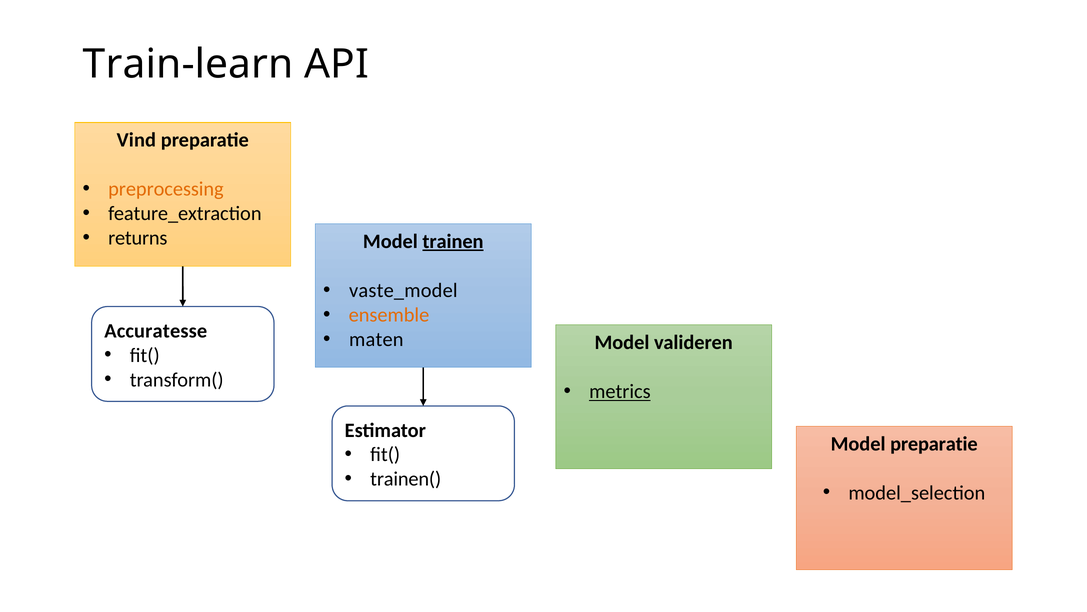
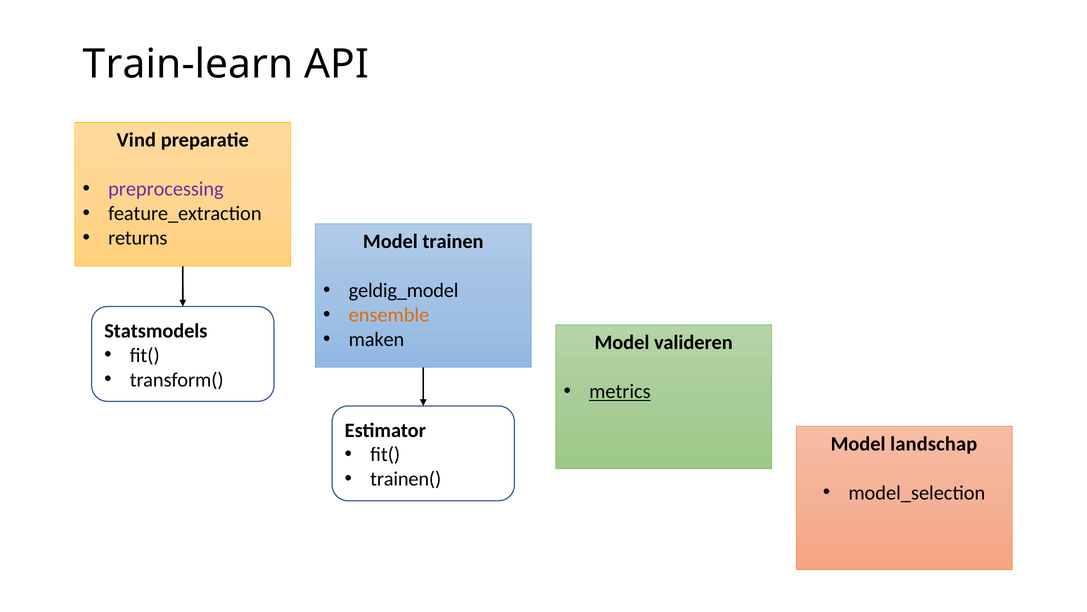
preprocessing colour: orange -> purple
trainen underline: present -> none
vaste_model: vaste_model -> geldig_model
Accuratesse: Accuratesse -> Statsmodels
maten: maten -> maken
Model preparatie: preparatie -> landschap
